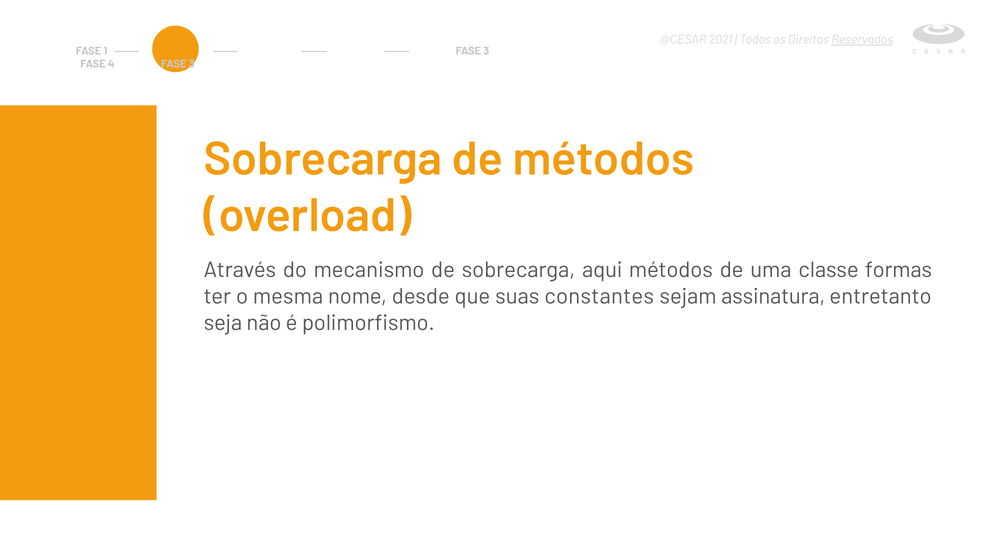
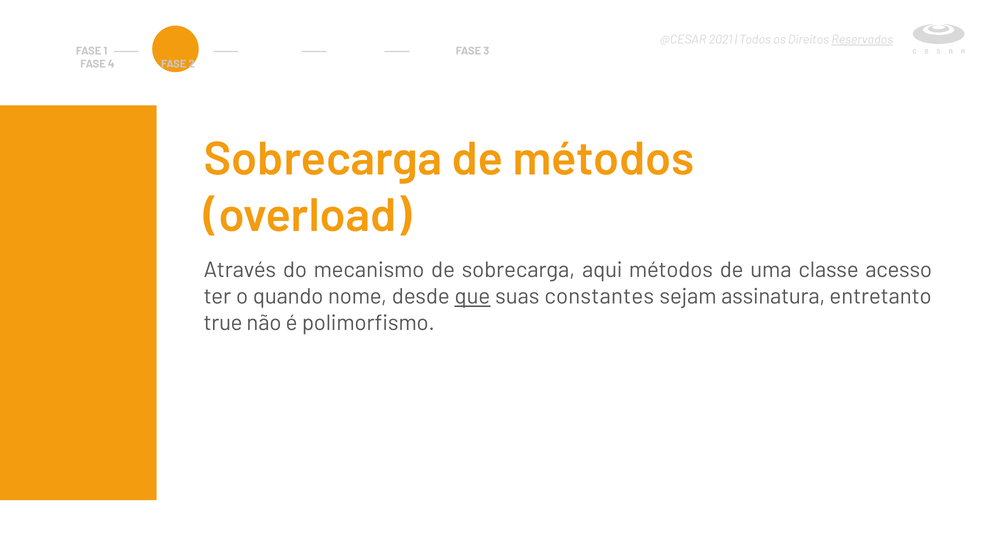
4 FASE 3: 3 -> 2
formas: formas -> acesso
mesma: mesma -> quando
que underline: none -> present
seja: seja -> true
